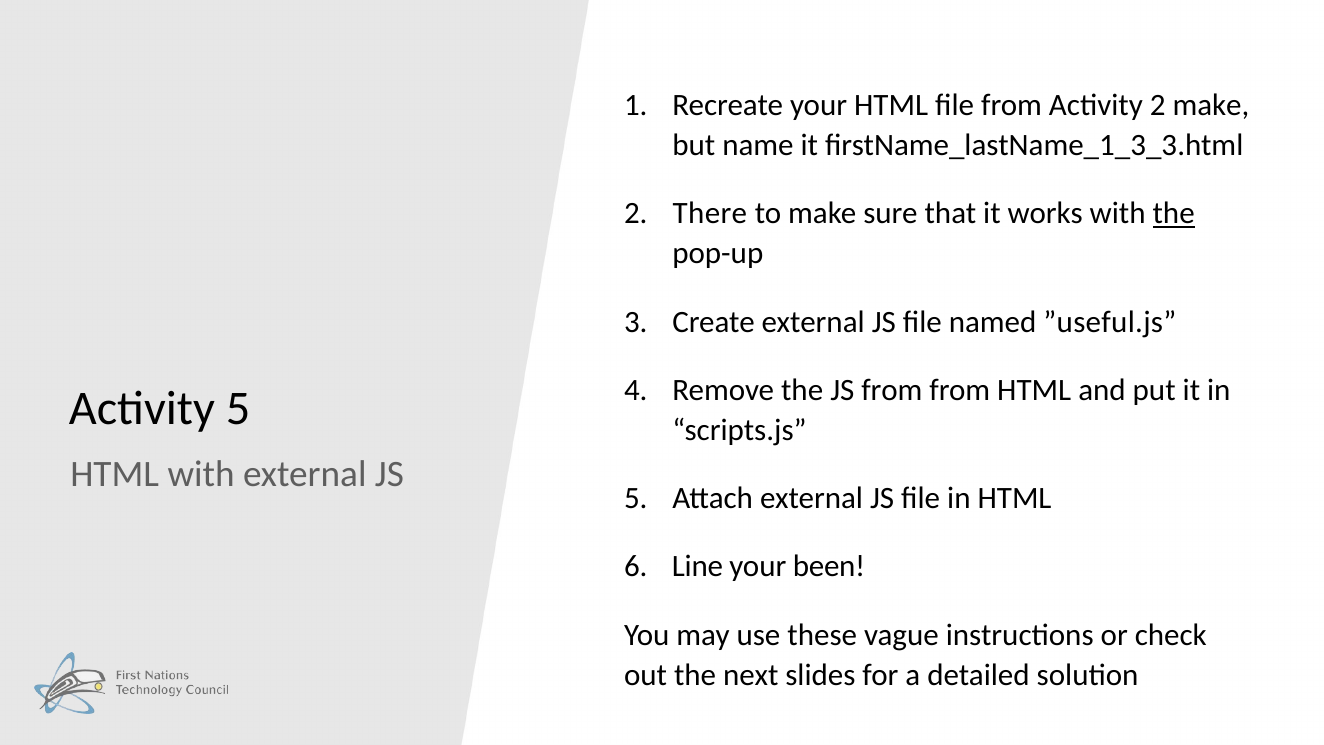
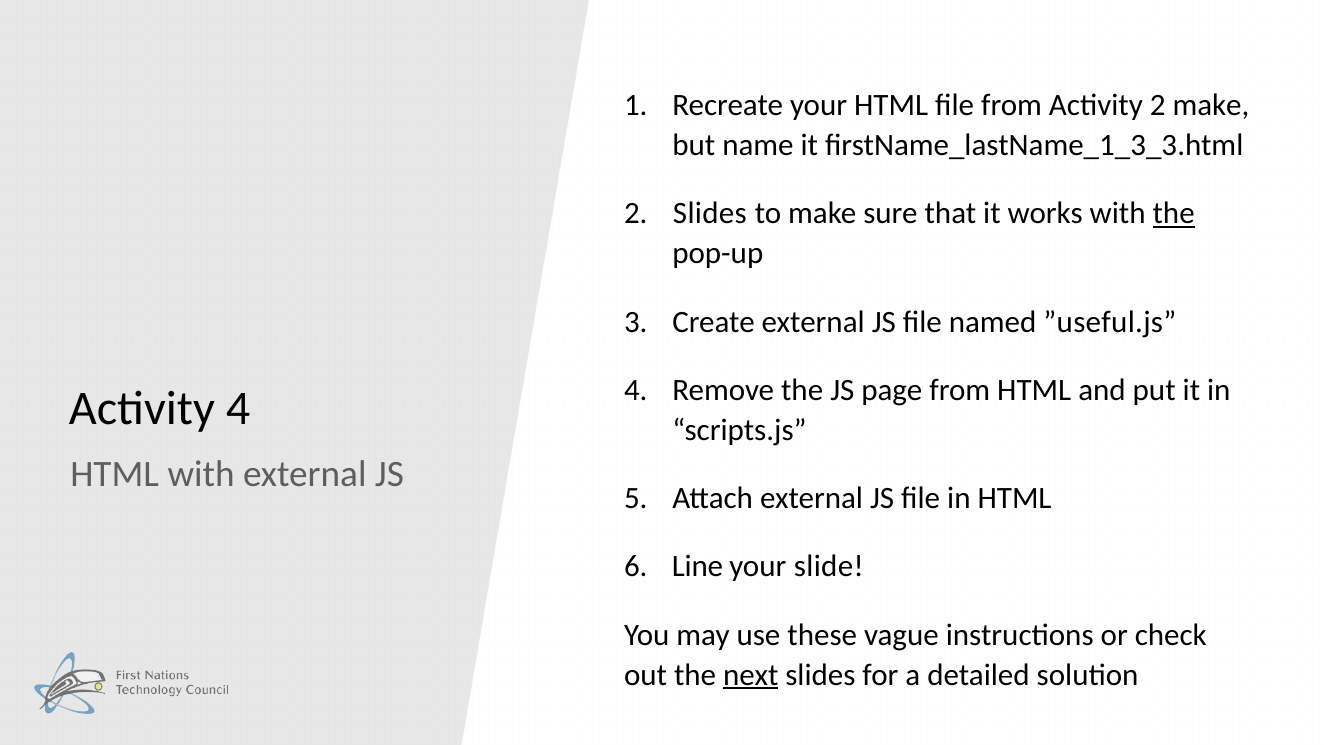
2 There: There -> Slides
JS from: from -> page
Activity 5: 5 -> 4
been: been -> slide
next underline: none -> present
